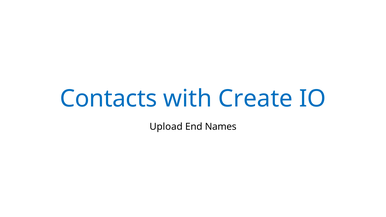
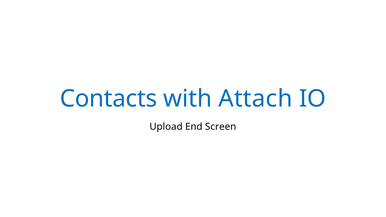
Create: Create -> Attach
Names: Names -> Screen
